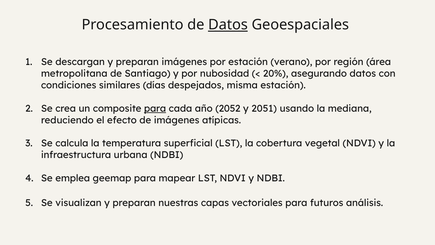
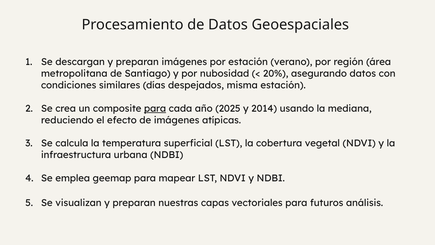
Datos at (228, 25) underline: present -> none
2052: 2052 -> 2025
2051: 2051 -> 2014
